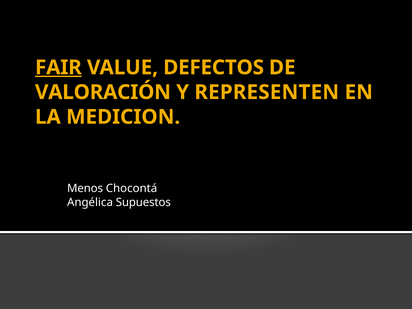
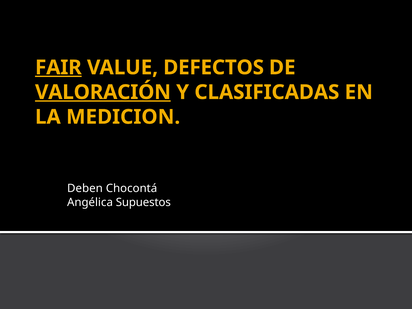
VALORACIÓN underline: none -> present
REPRESENTEN: REPRESENTEN -> CLASIFICADAS
Menos: Menos -> Deben
